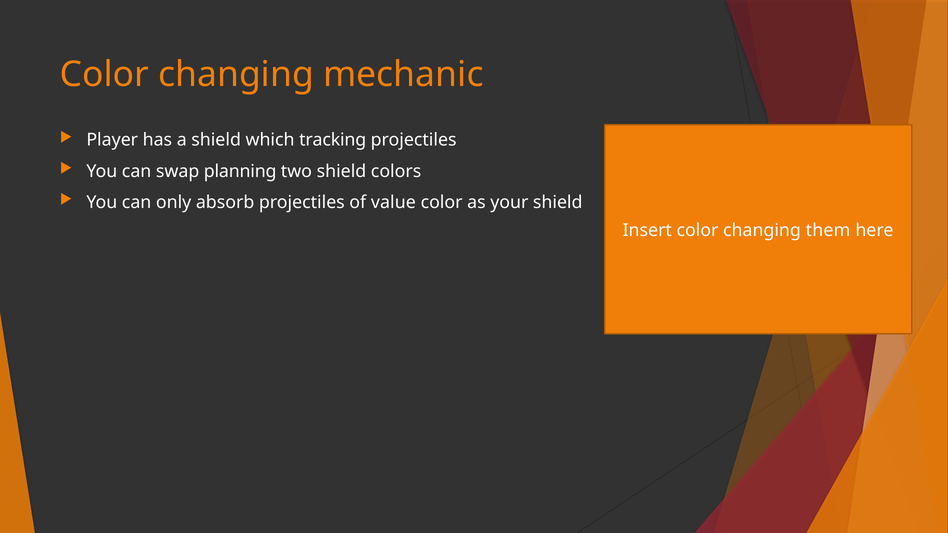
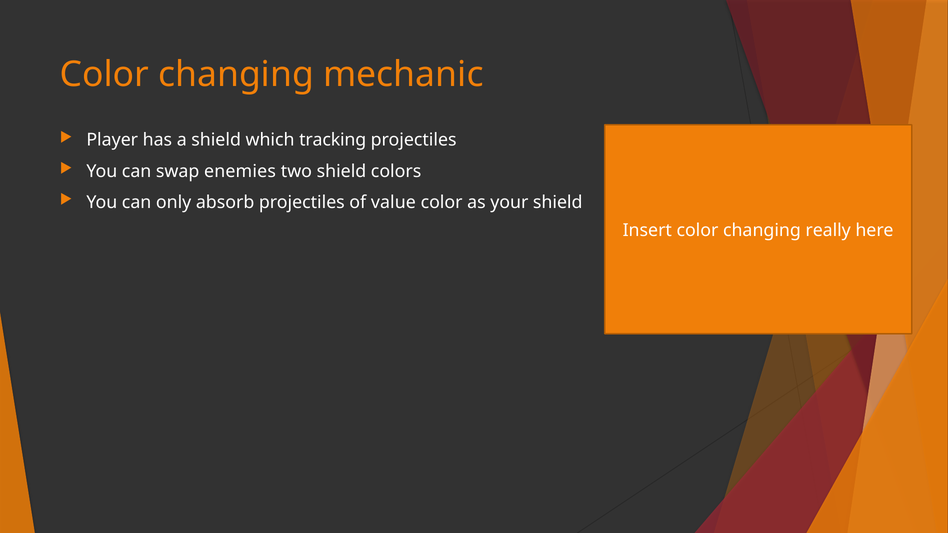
planning: planning -> enemies
them: them -> really
